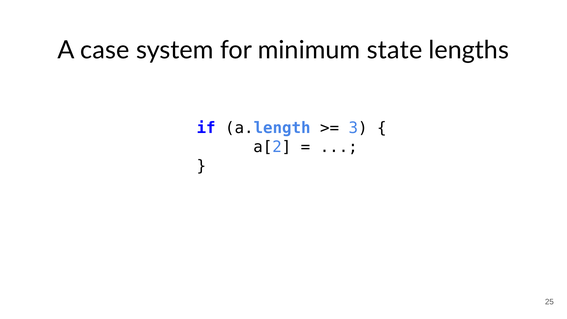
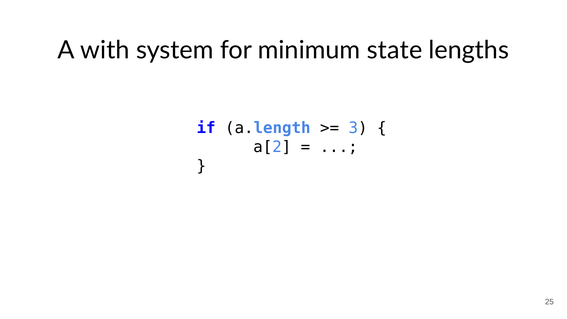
case: case -> with
